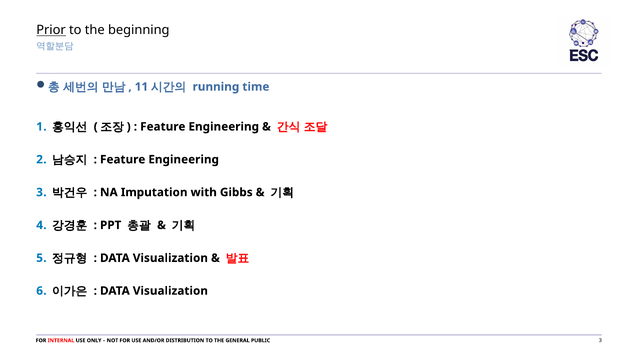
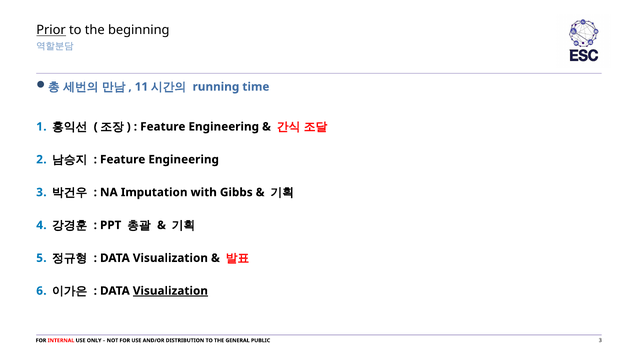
Visualization at (170, 291) underline: none -> present
